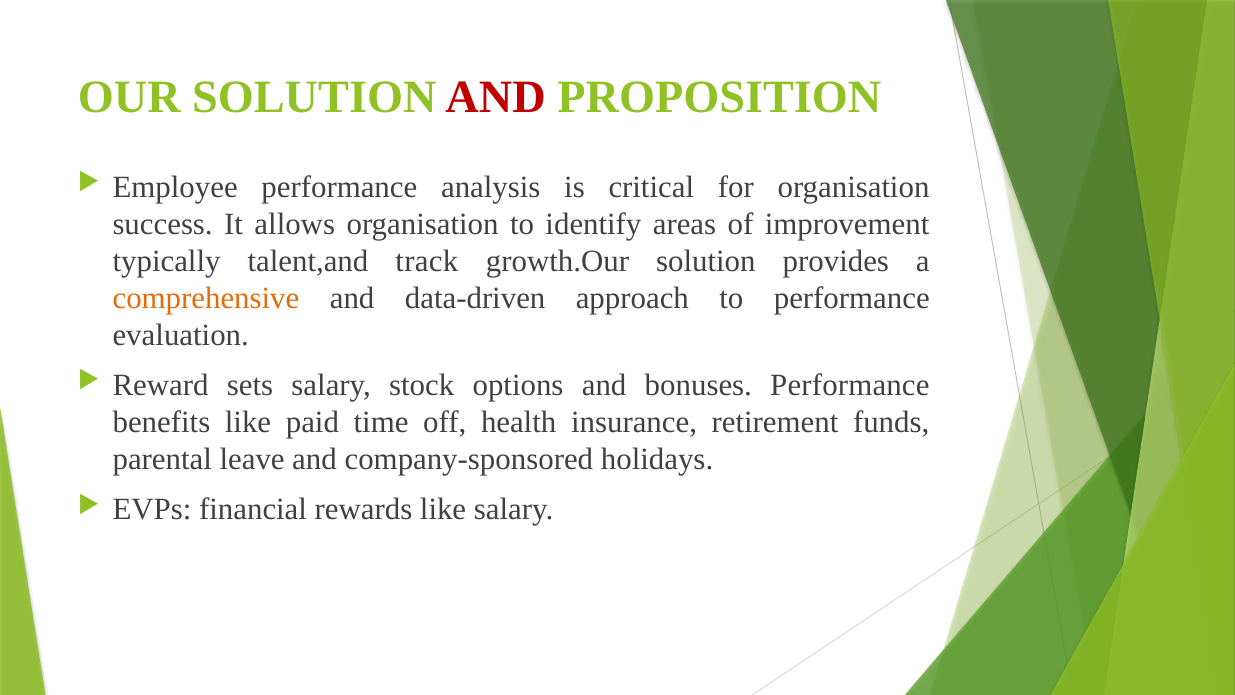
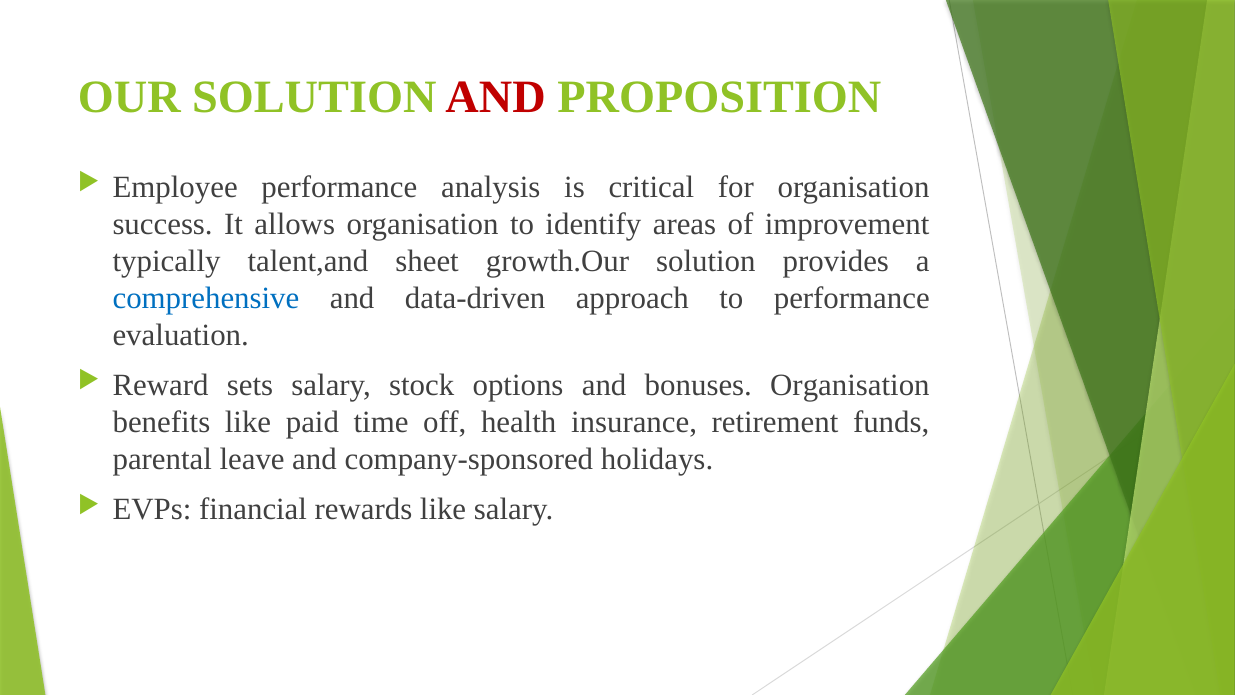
track: track -> sheet
comprehensive colour: orange -> blue
bonuses Performance: Performance -> Organisation
